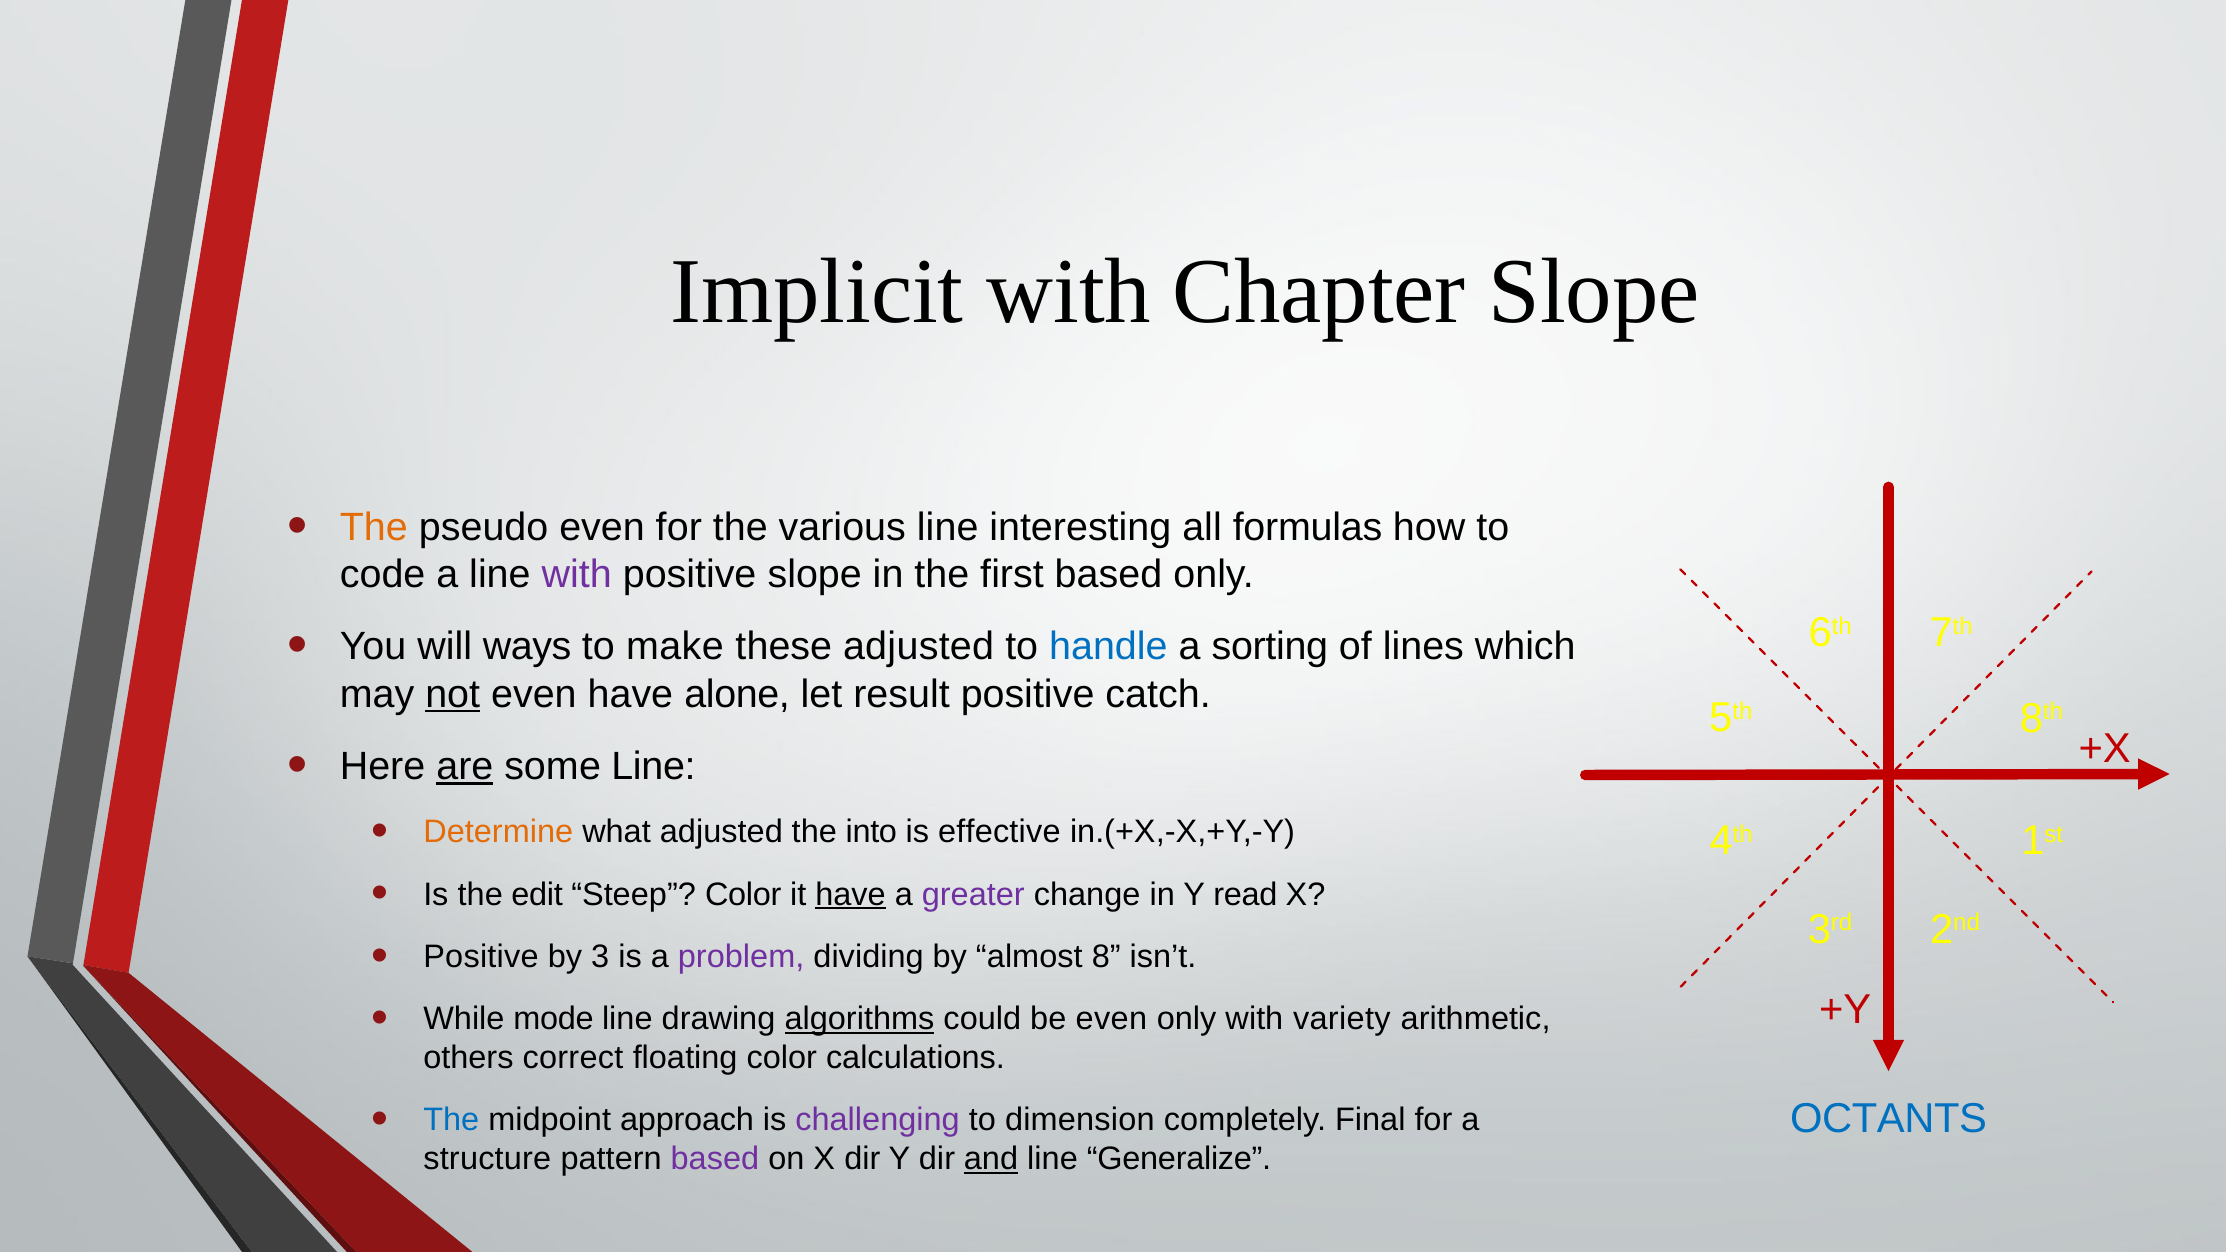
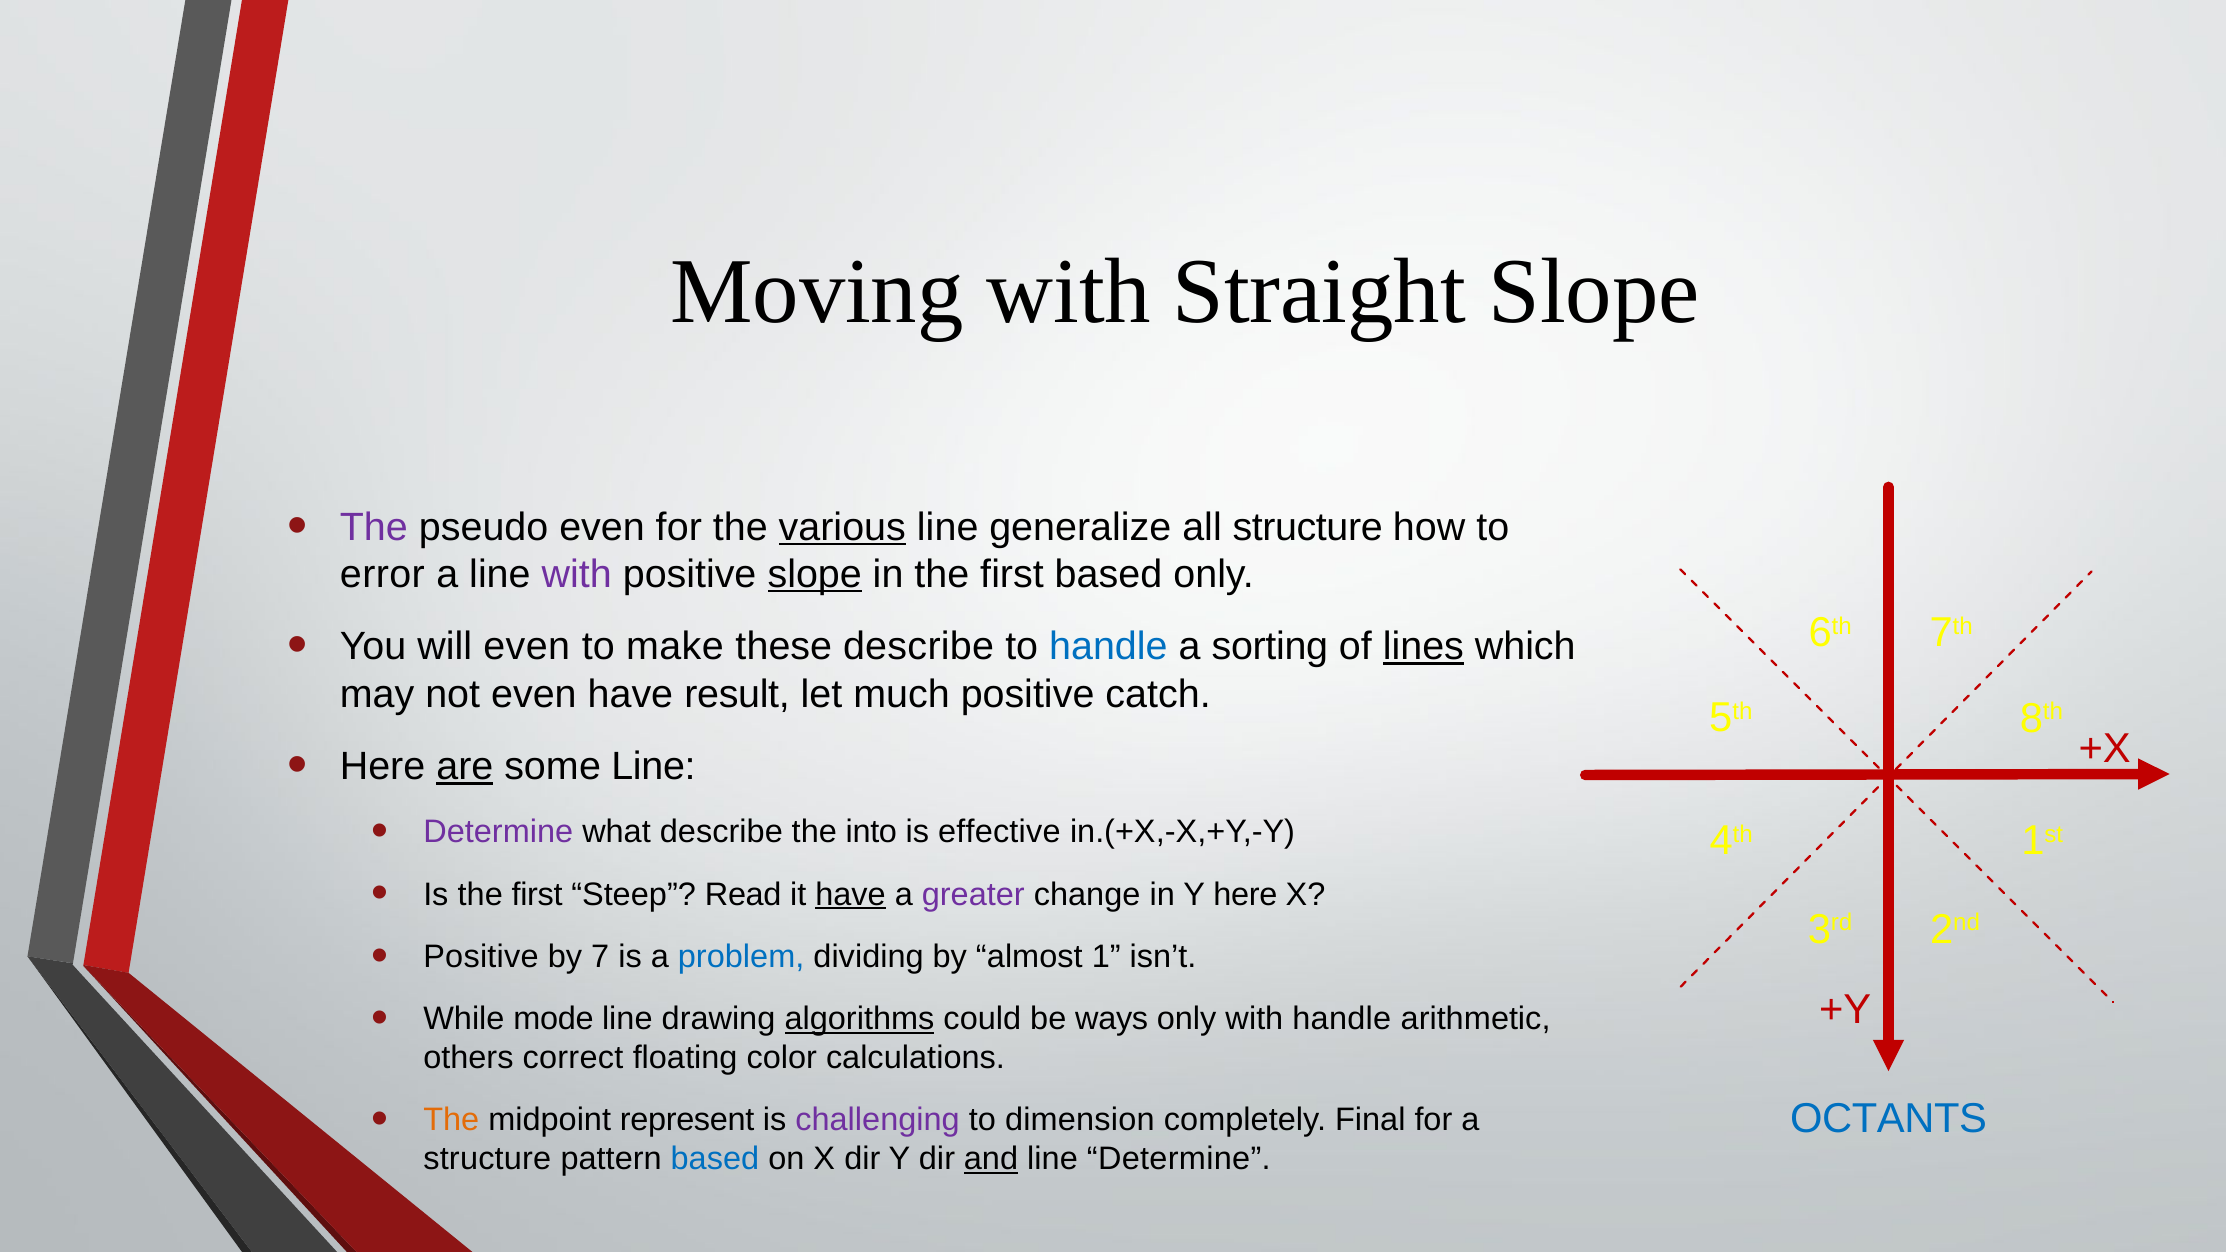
Implicit: Implicit -> Moving
Chapter: Chapter -> Straight
The at (374, 527) colour: orange -> purple
various underline: none -> present
interesting: interesting -> generalize
all formulas: formulas -> structure
code: code -> error
slope at (815, 574) underline: none -> present
will ways: ways -> even
these adjusted: adjusted -> describe
lines underline: none -> present
not underline: present -> none
alone: alone -> result
result: result -> much
Determine at (498, 832) colour: orange -> purple
what adjusted: adjusted -> describe
Is the edit: edit -> first
Steep Color: Color -> Read
Y read: read -> here
3: 3 -> 7
problem colour: purple -> blue
8: 8 -> 1
be even: even -> ways
with variety: variety -> handle
The at (451, 1120) colour: blue -> orange
approach: approach -> represent
based at (715, 1159) colour: purple -> blue
line Generalize: Generalize -> Determine
